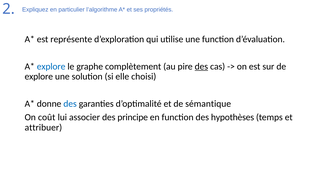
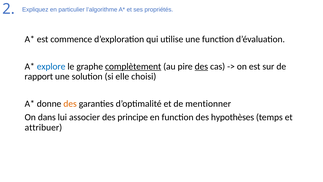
représente: représente -> commence
complètement underline: none -> present
explore at (39, 76): explore -> rapport
des at (70, 104) colour: blue -> orange
sémantique: sémantique -> mentionner
coût: coût -> dans
